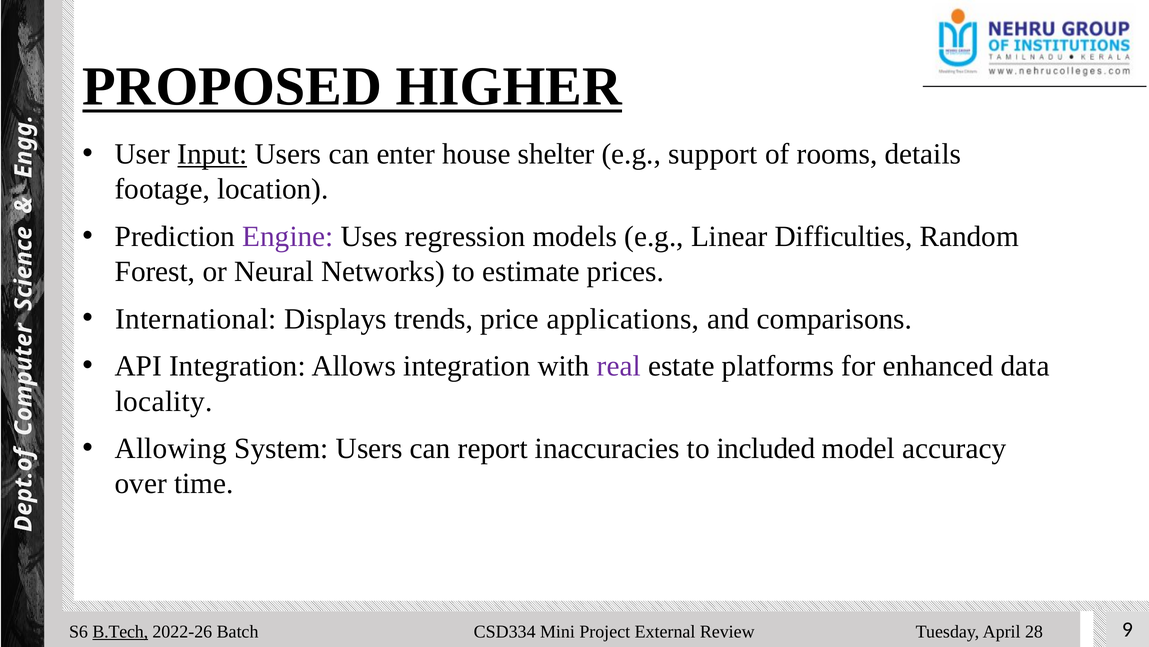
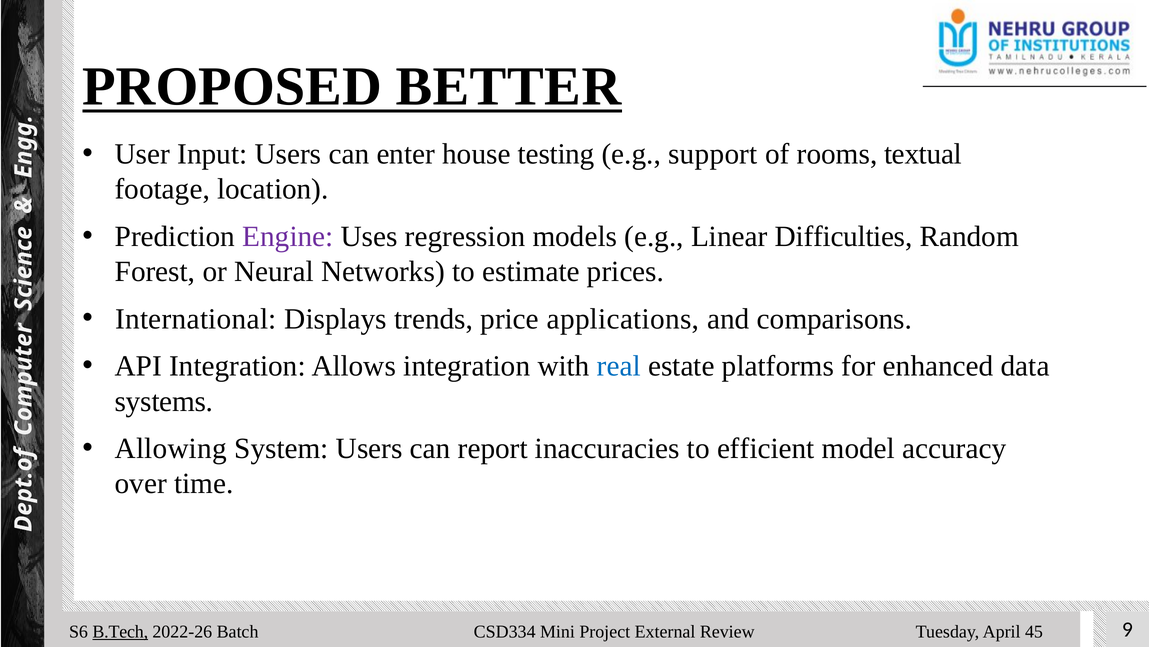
HIGHER: HIGHER -> BETTER
Input underline: present -> none
shelter: shelter -> testing
details: details -> textual
real colour: purple -> blue
locality: locality -> systems
included: included -> efficient
28: 28 -> 45
